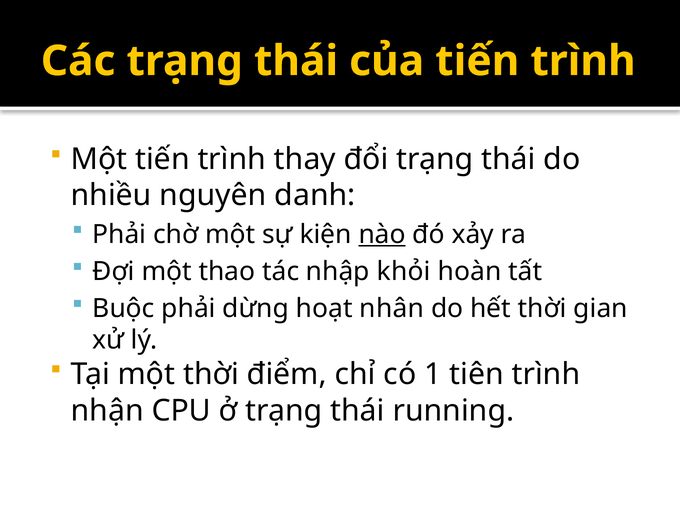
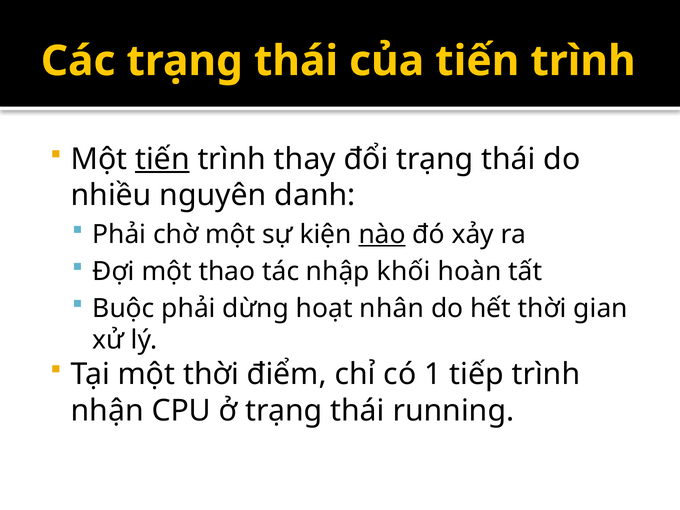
tiến at (162, 159) underline: none -> present
khỏi: khỏi -> khối
tiên: tiên -> tiếp
